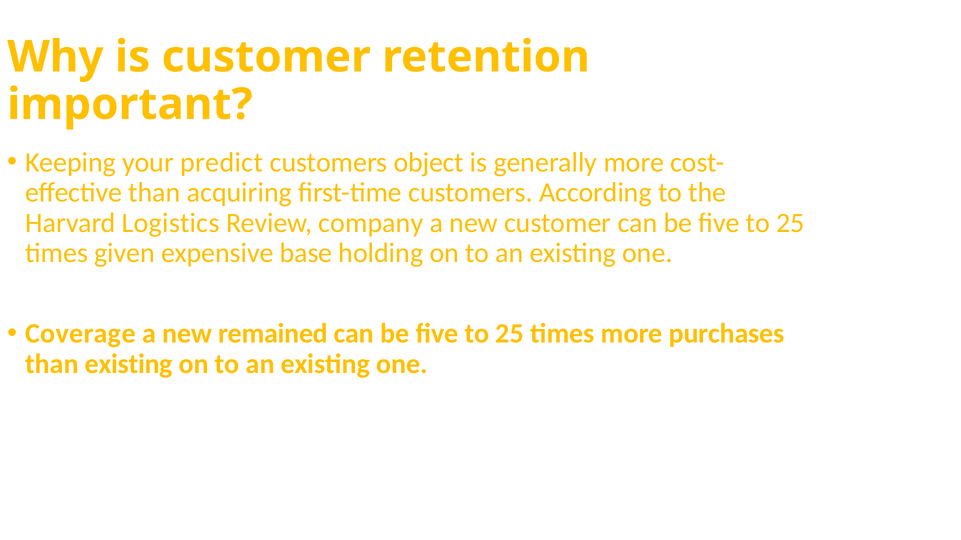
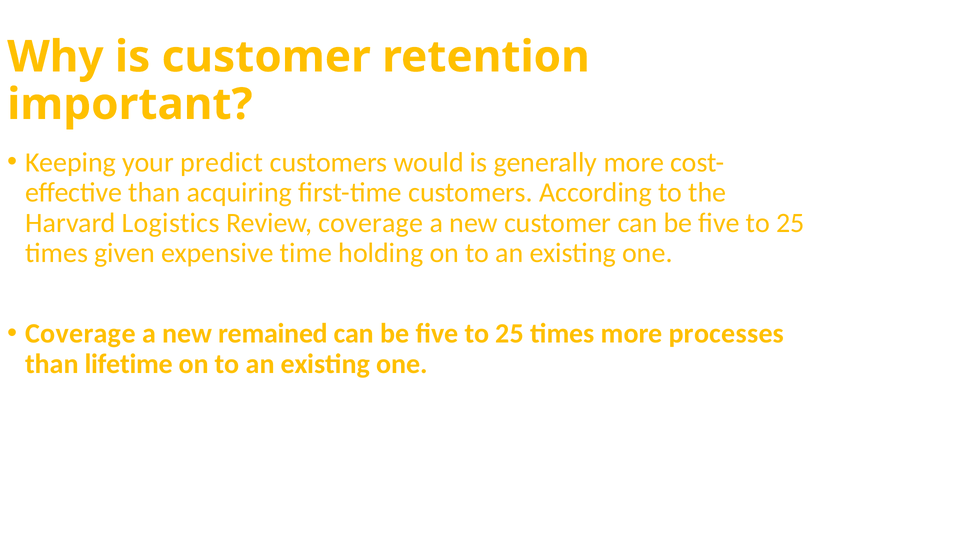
object: object -> would
Review company: company -> coverage
base: base -> time
purchases: purchases -> processes
than existing: existing -> lifetime
